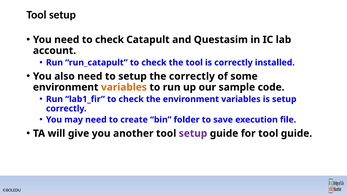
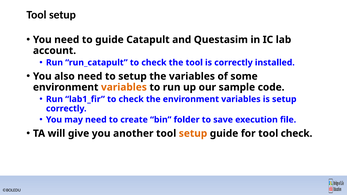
need to check: check -> guide
the correctly: correctly -> variables
setup at (193, 134) colour: purple -> orange
tool guide: guide -> check
